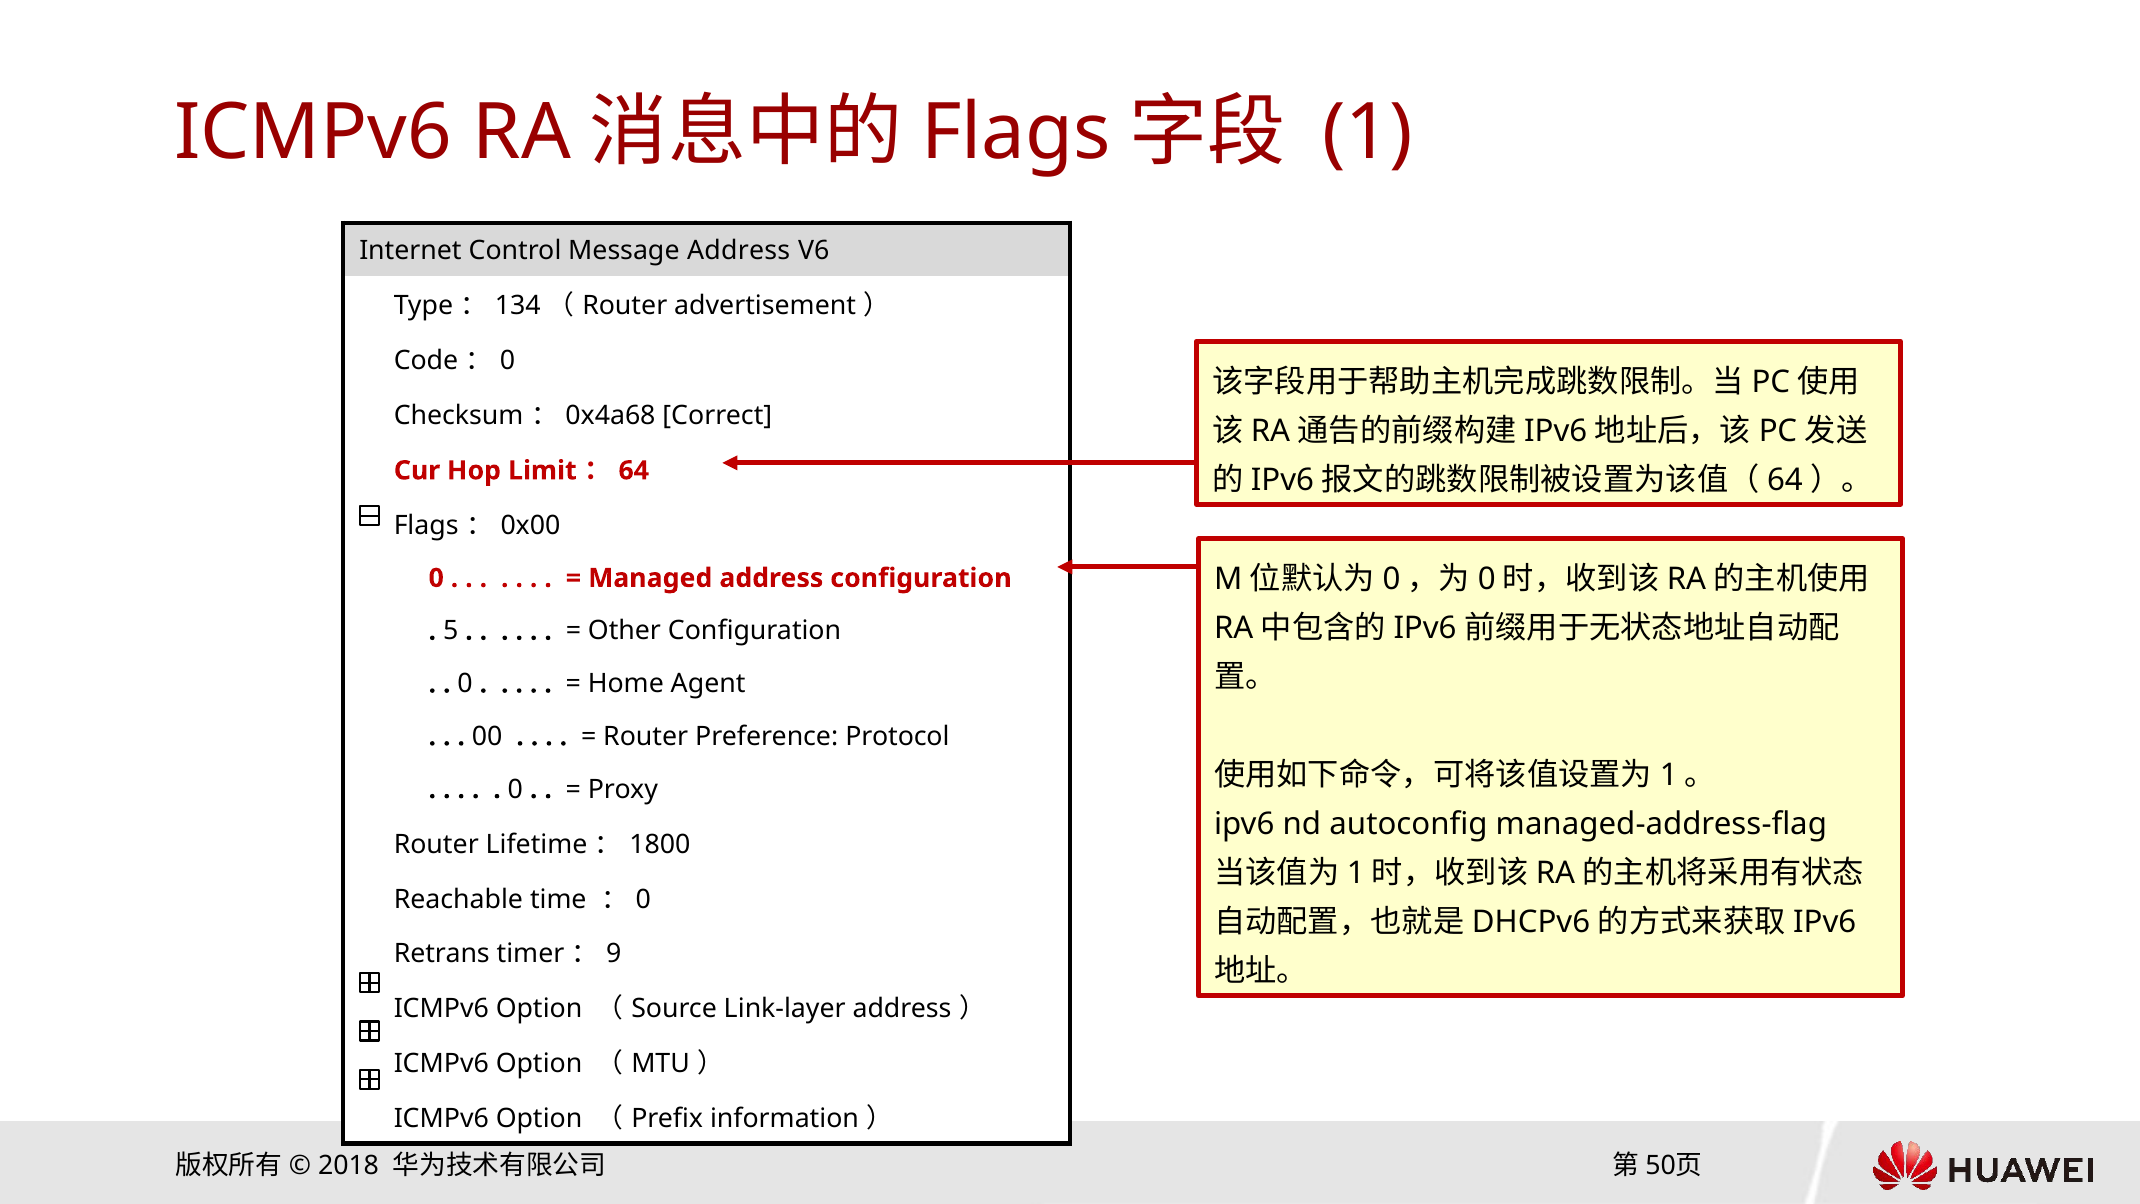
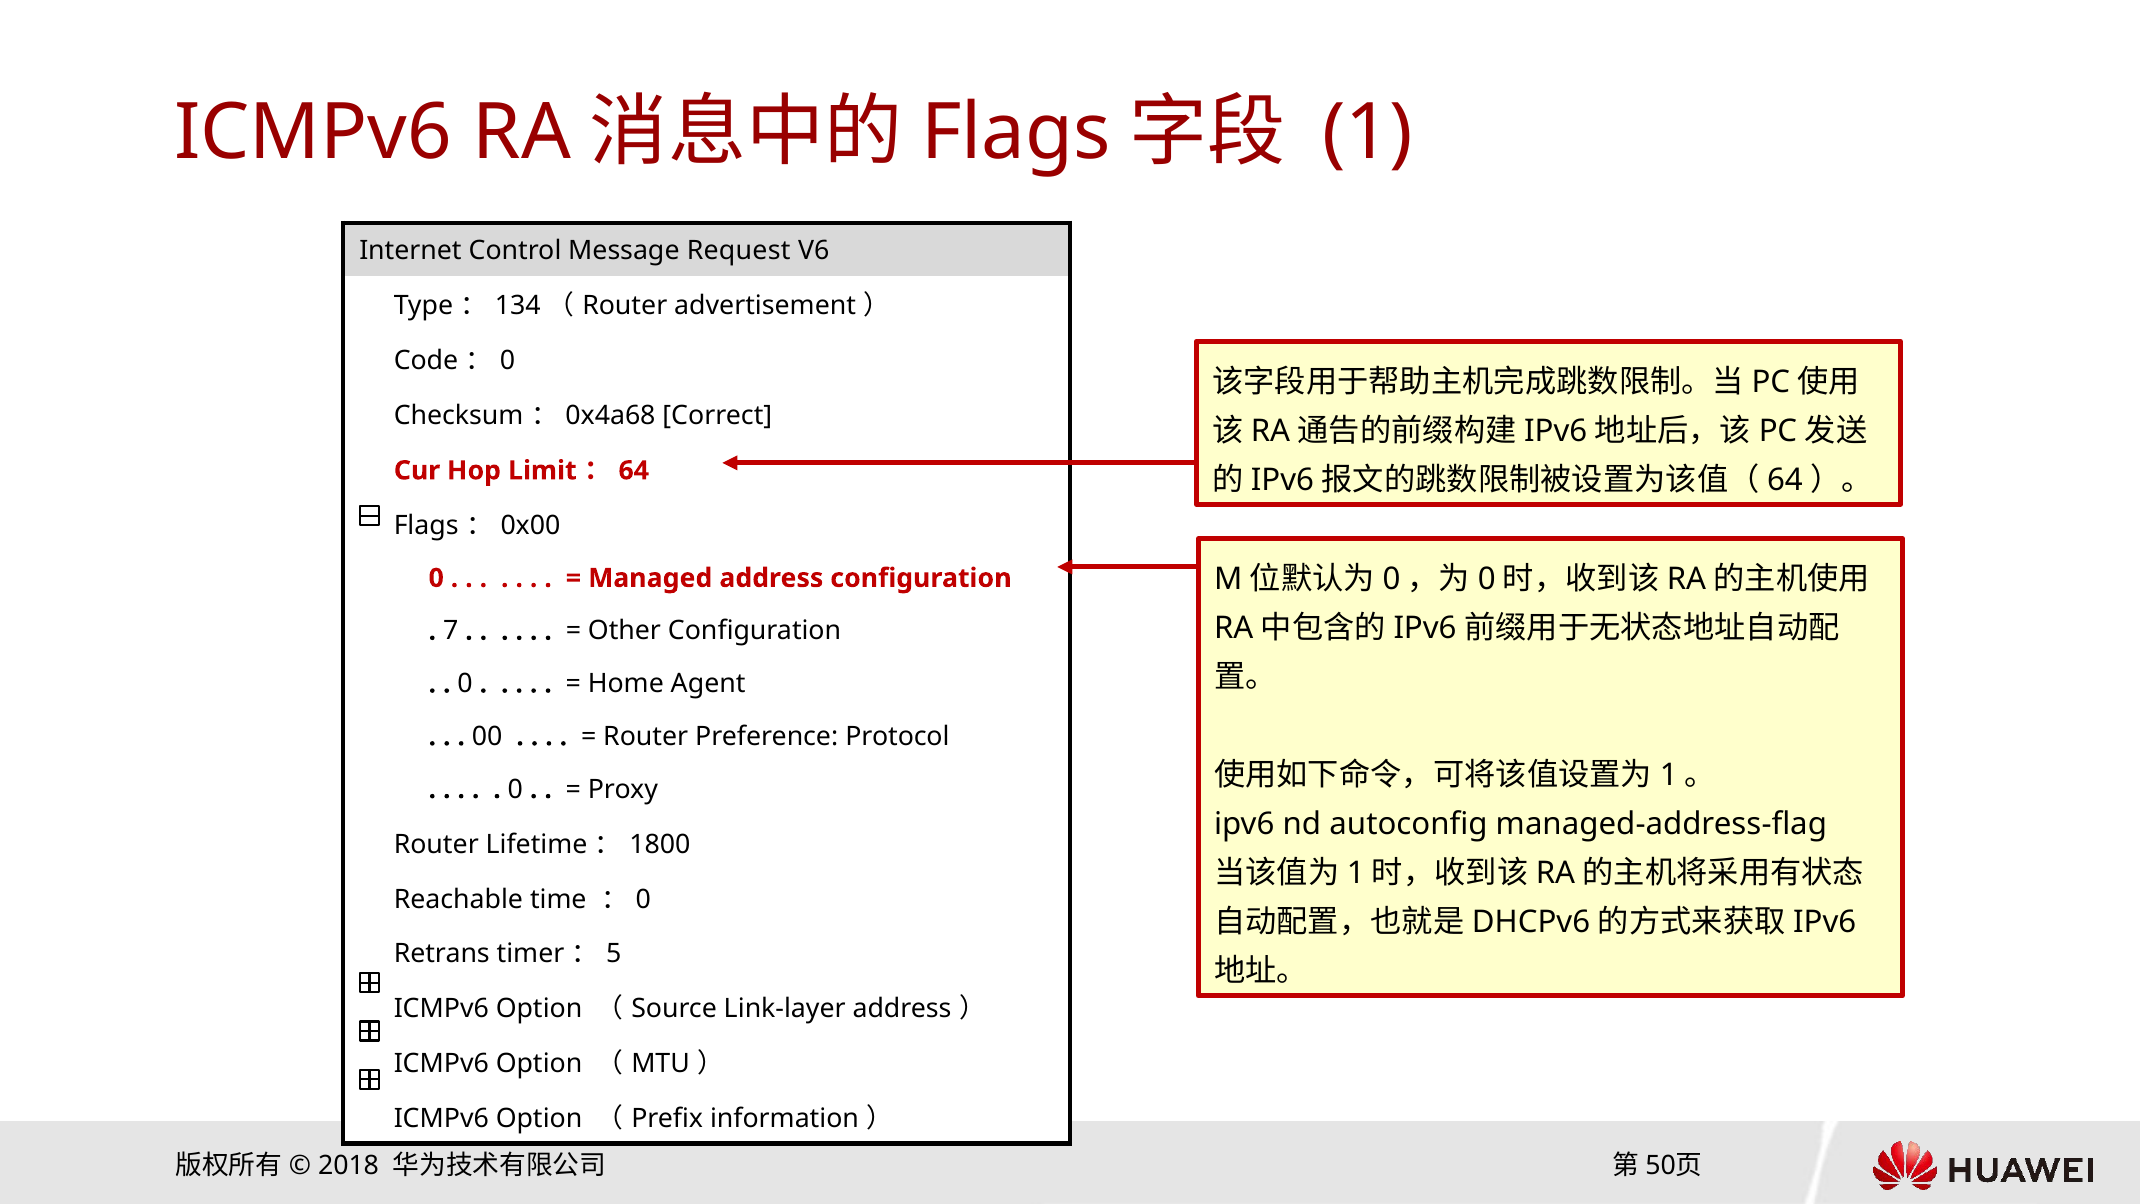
Message Address: Address -> Request
5: 5 -> 7
9: 9 -> 5
